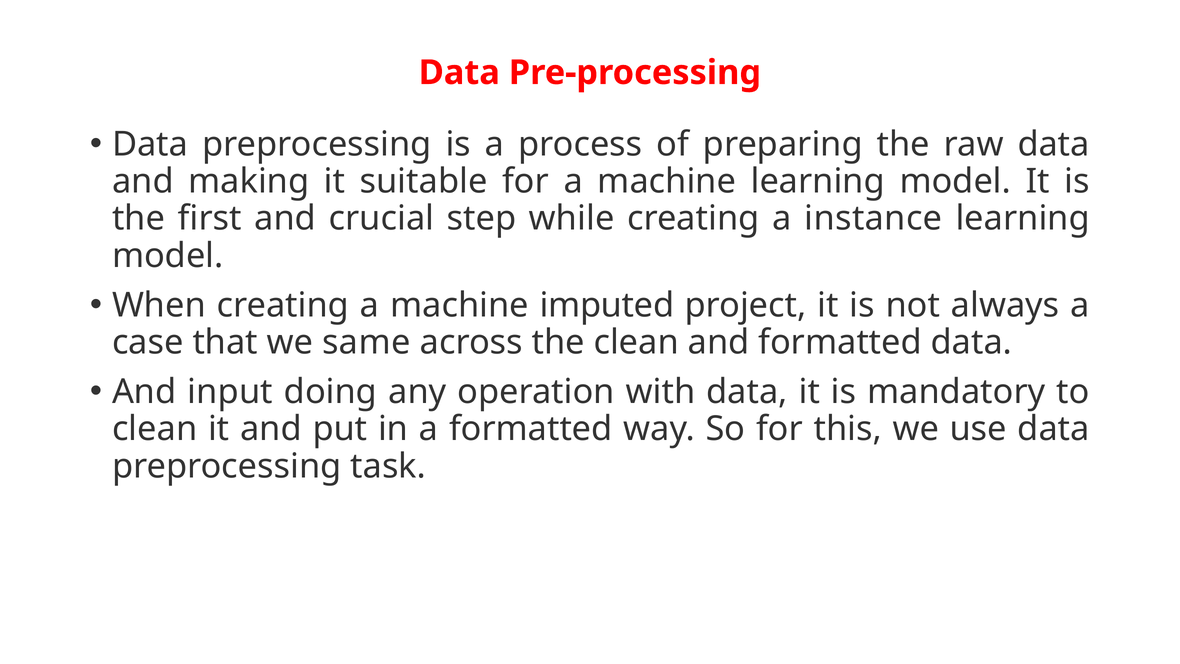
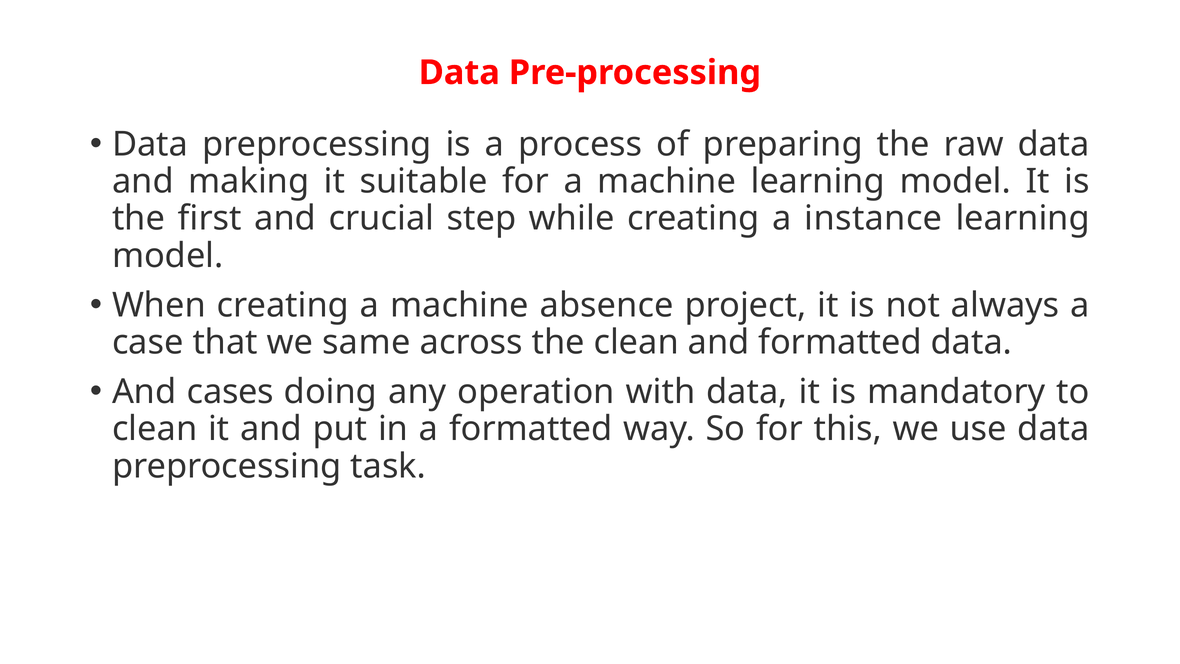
imputed: imputed -> absence
input: input -> cases
